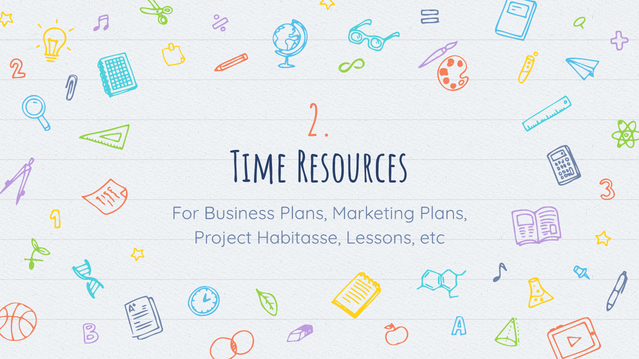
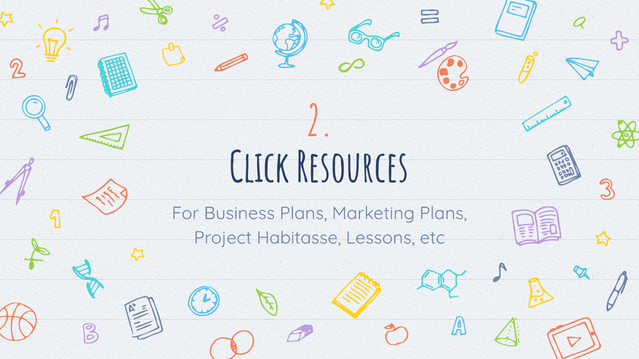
Time: Time -> Click
